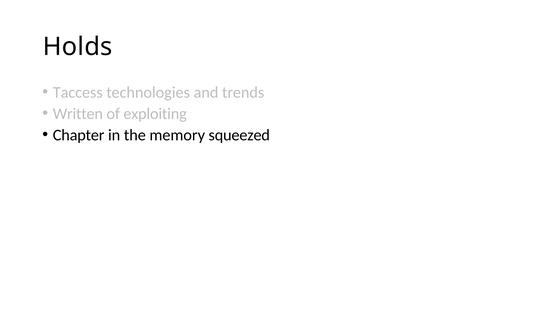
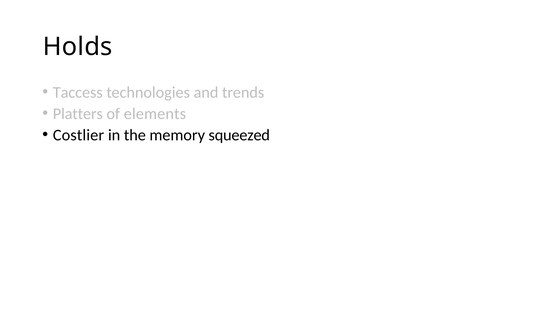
Written: Written -> Platters
exploiting: exploiting -> elements
Chapter: Chapter -> Costlier
